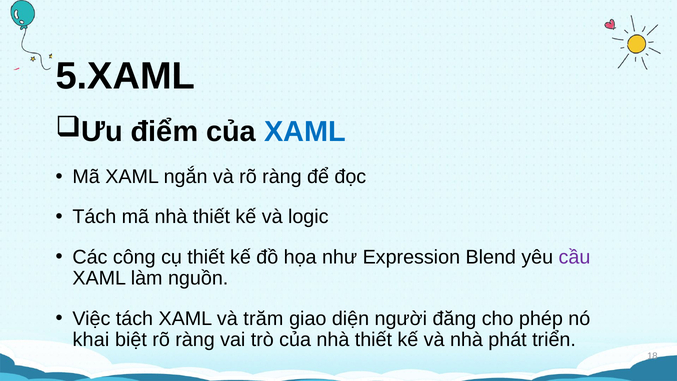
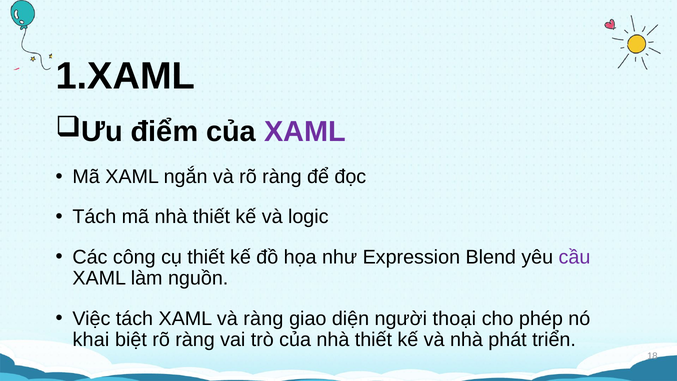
5.XAML: 5.XAML -> 1.XAML
XAML at (305, 131) colour: blue -> purple
và trăm: trăm -> ràng
đăng: đăng -> thoại
